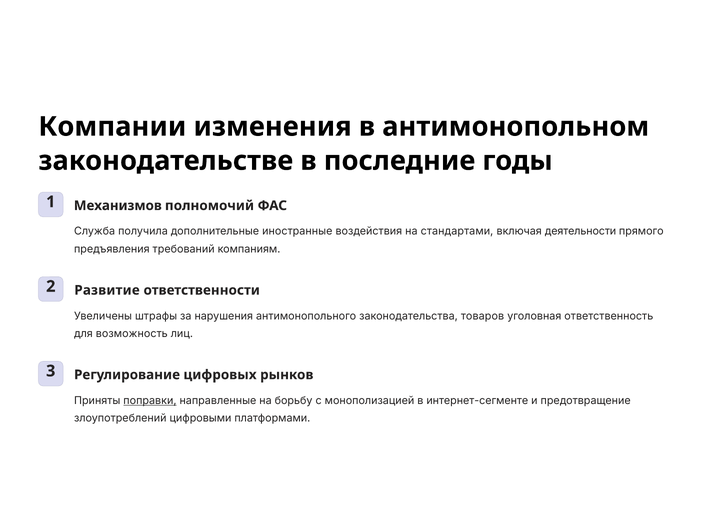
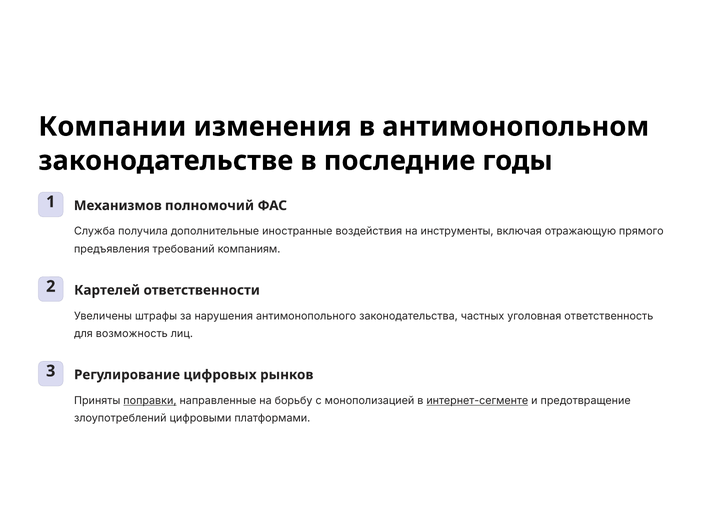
стандартами: стандартами -> инструменты
деятельности: деятельности -> отражающую
Развитие: Развитие -> Картелей
товаров: товаров -> частных
интернет-сегменте underline: none -> present
